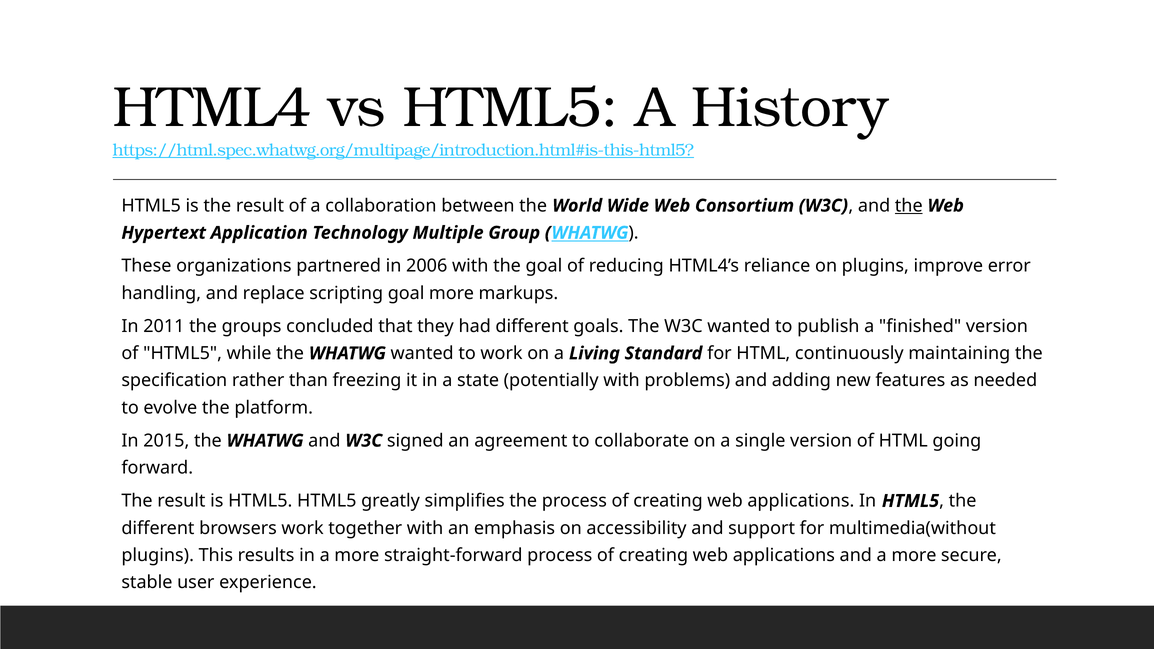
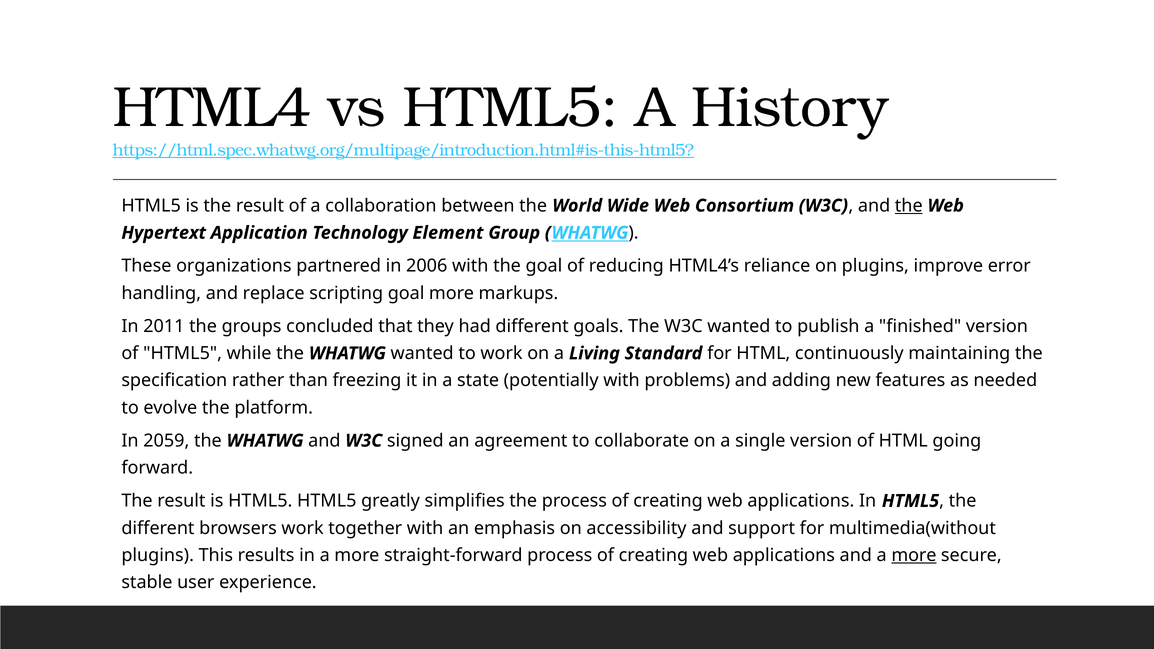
Multiple: Multiple -> Element
2015: 2015 -> 2059
more at (914, 555) underline: none -> present
